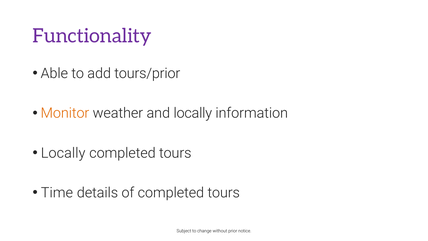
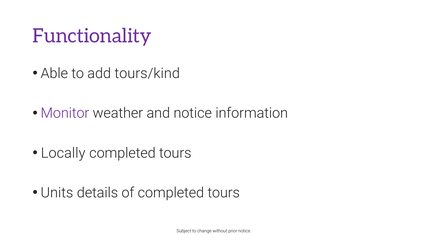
tours/prior: tours/prior -> tours/kind
Monitor colour: orange -> purple
and locally: locally -> notice
Time: Time -> Units
